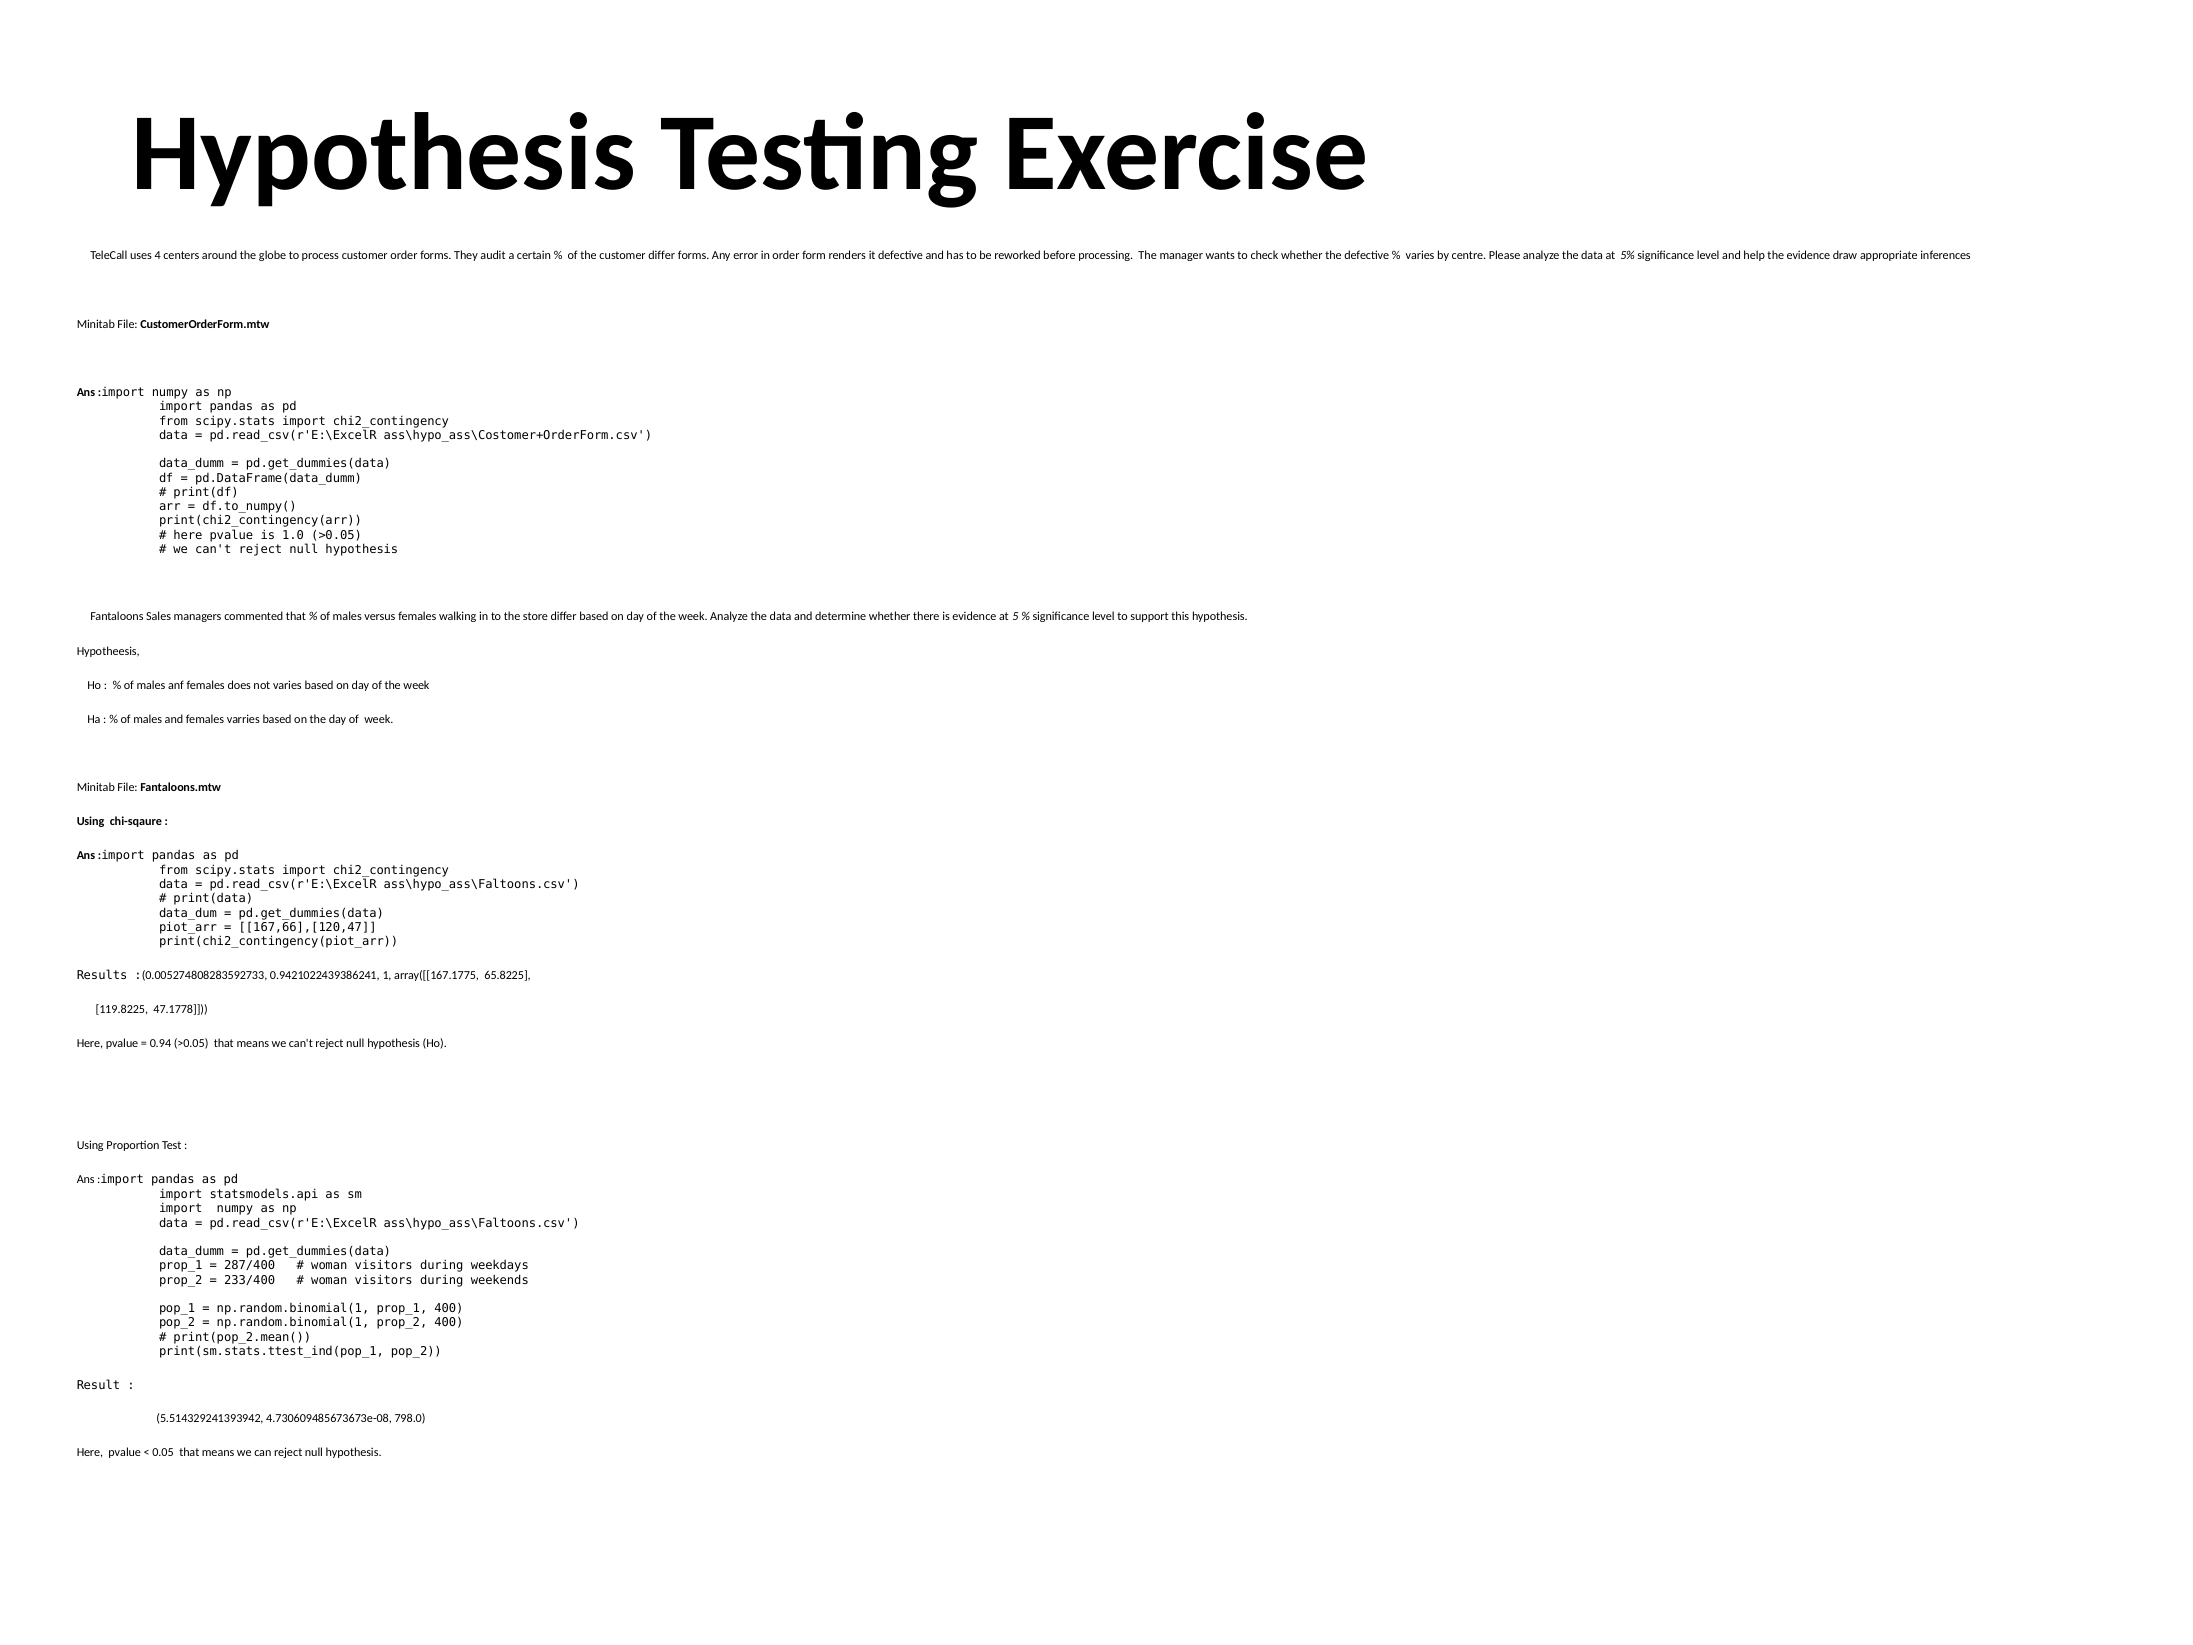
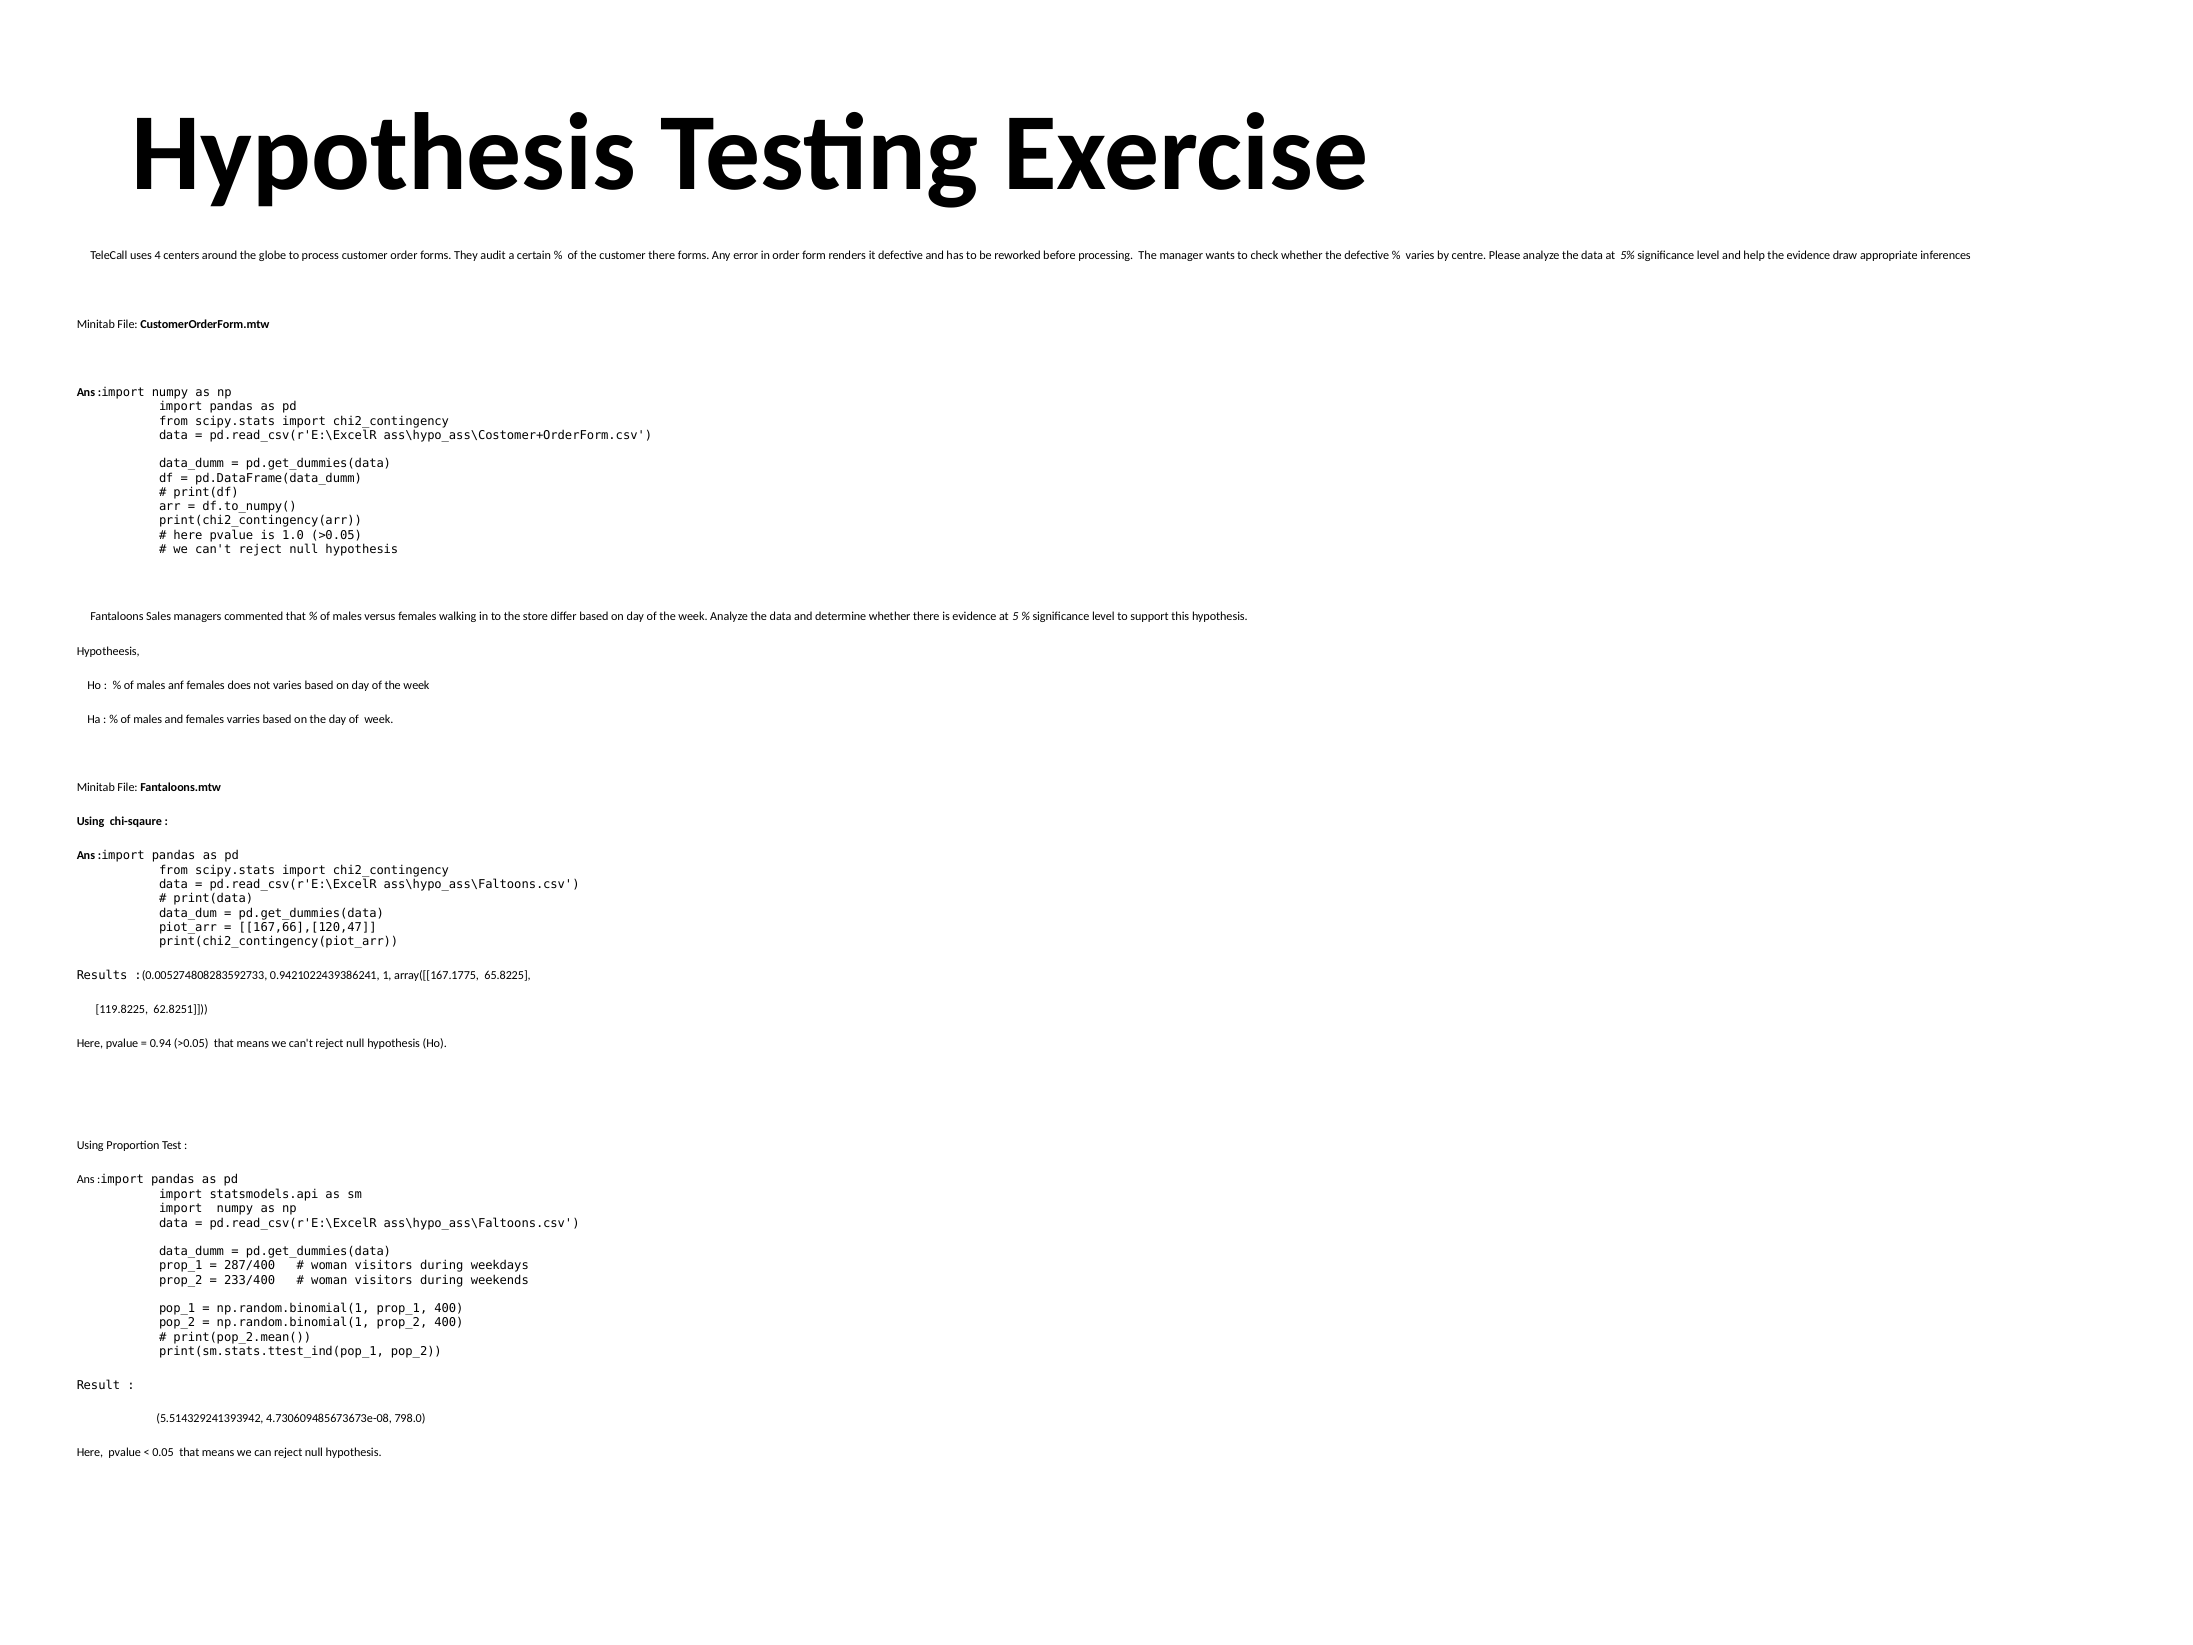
customer differ: differ -> there
47.1778: 47.1778 -> 62.8251
